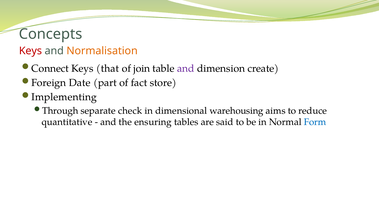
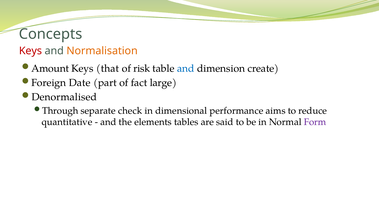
Connect: Connect -> Amount
join: join -> risk
and at (186, 68) colour: purple -> blue
store: store -> large
Implementing: Implementing -> Denormalised
warehousing: warehousing -> performance
ensuring: ensuring -> elements
Form colour: blue -> purple
